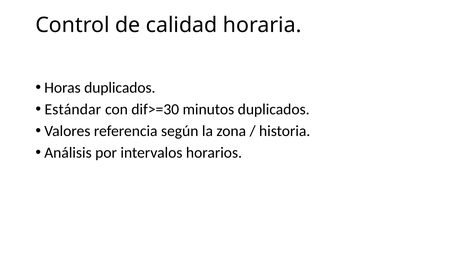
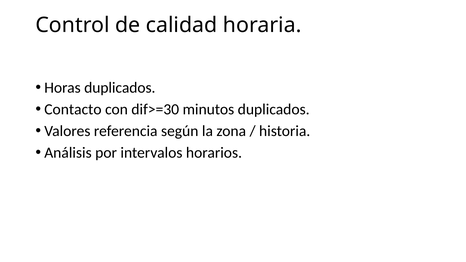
Estándar: Estándar -> Contacto
